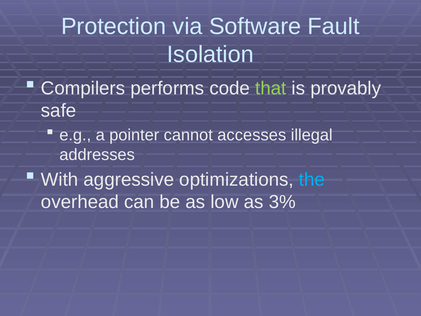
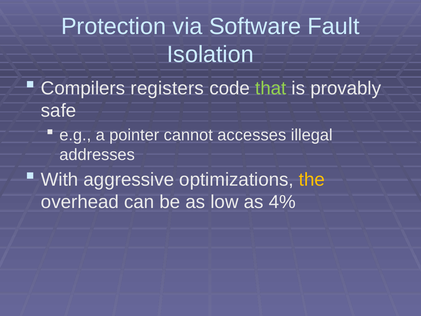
performs: performs -> registers
the colour: light blue -> yellow
3%: 3% -> 4%
